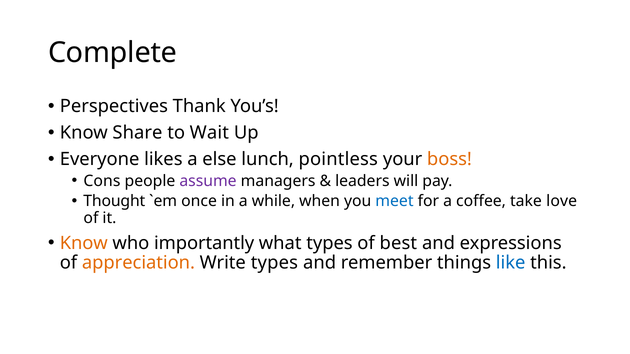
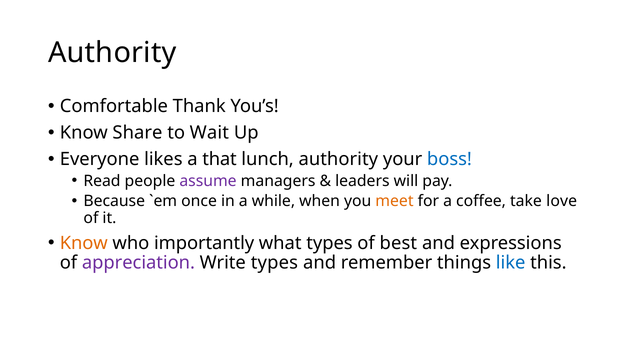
Complete at (113, 53): Complete -> Authority
Perspectives: Perspectives -> Comfortable
else: else -> that
lunch pointless: pointless -> authority
boss colour: orange -> blue
Cons: Cons -> Read
Thought: Thought -> Because
meet colour: blue -> orange
appreciation colour: orange -> purple
